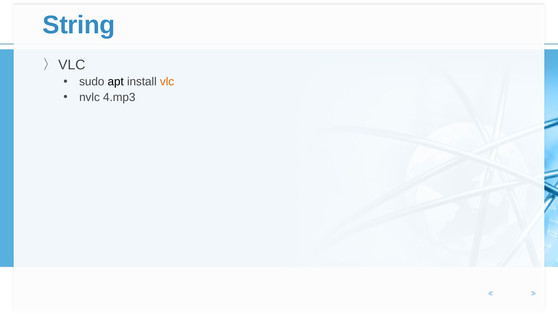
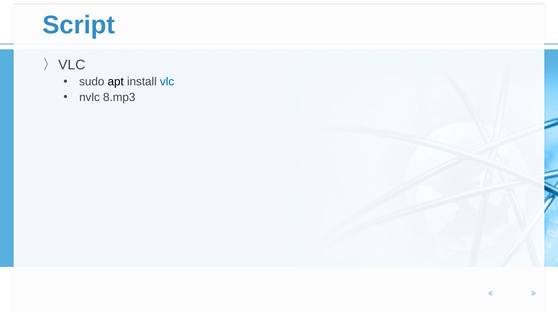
String: String -> Script
vlc colour: orange -> blue
4.mp3: 4.mp3 -> 8.mp3
